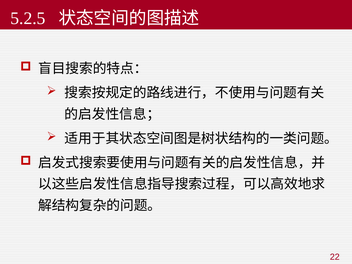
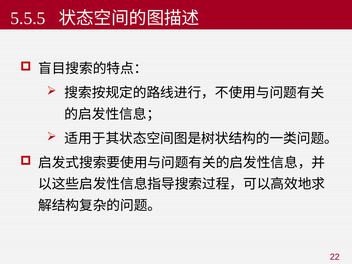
5.2.5: 5.2.5 -> 5.5.5
